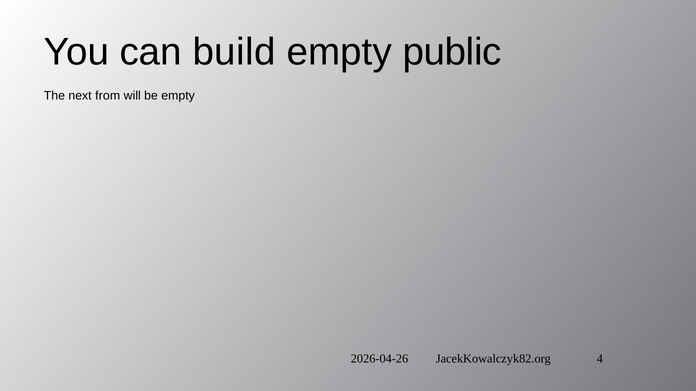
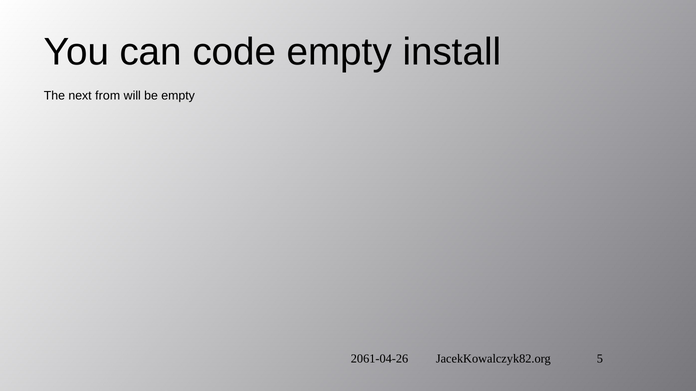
build: build -> code
public: public -> install
2026-04-26: 2026-04-26 -> 2061-04-26
4: 4 -> 5
